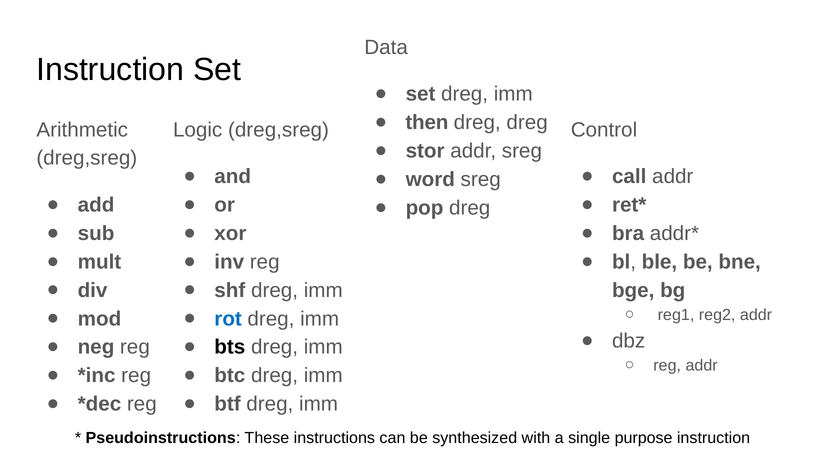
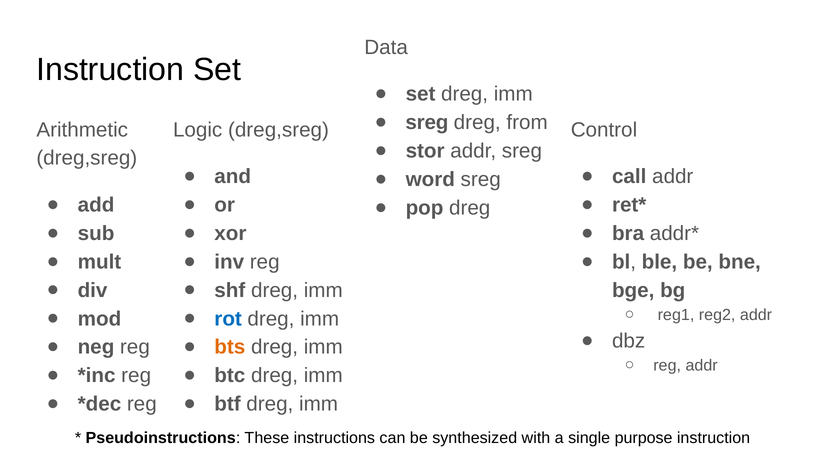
then at (427, 123): then -> sreg
dreg dreg: dreg -> from
bts colour: black -> orange
